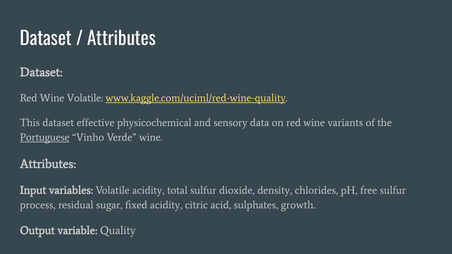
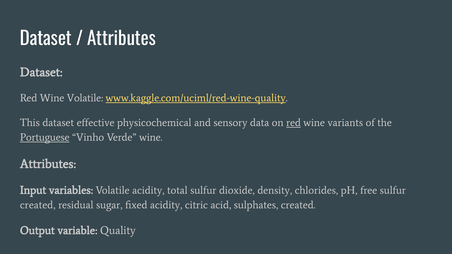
red at (293, 123) underline: none -> present
process at (38, 205): process -> created
sulphates growth: growth -> created
